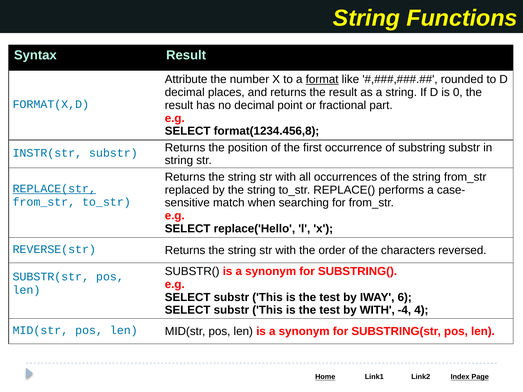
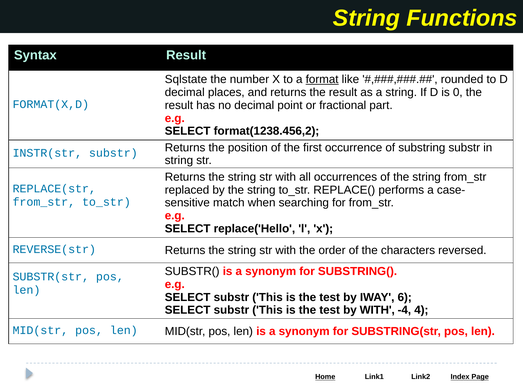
Attribute: Attribute -> Sqlstate
format(1234.456,8: format(1234.456,8 -> format(1238.456,2
REPLACE(str underline: present -> none
